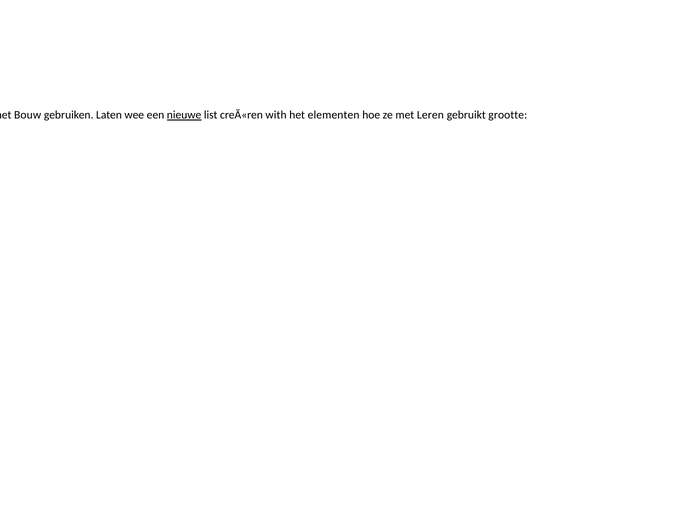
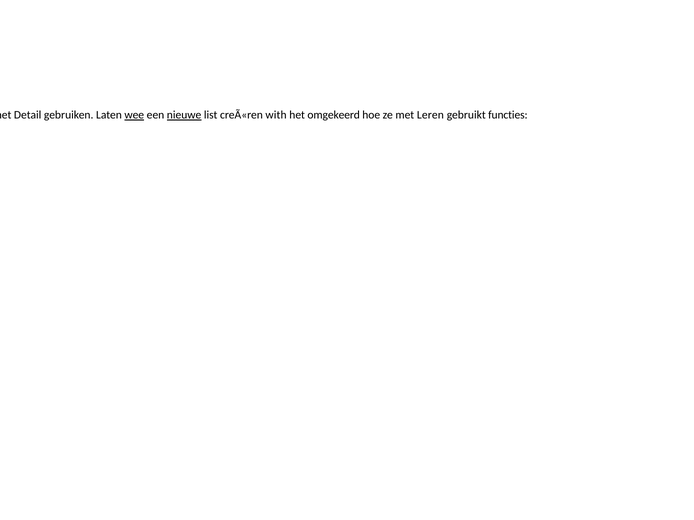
Bouw: Bouw -> Detail
wee underline: none -> present
elementen: elementen -> omgekeerd
gebruikt grootte: grootte -> functies
